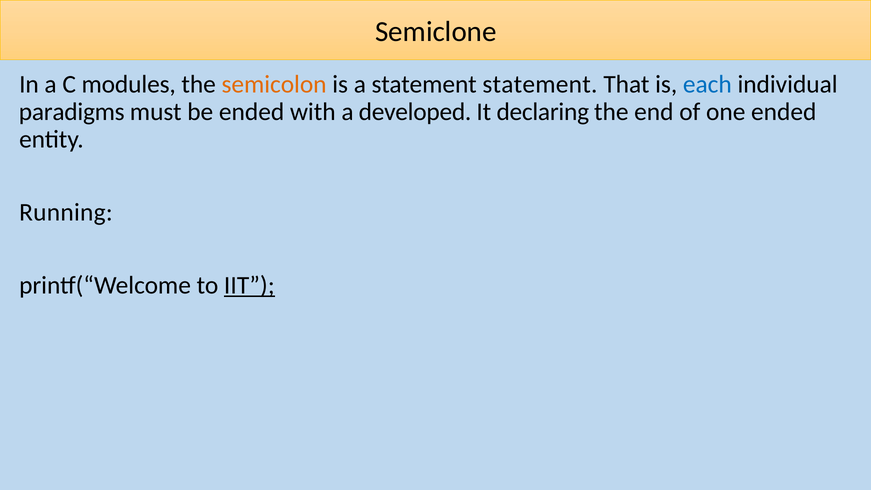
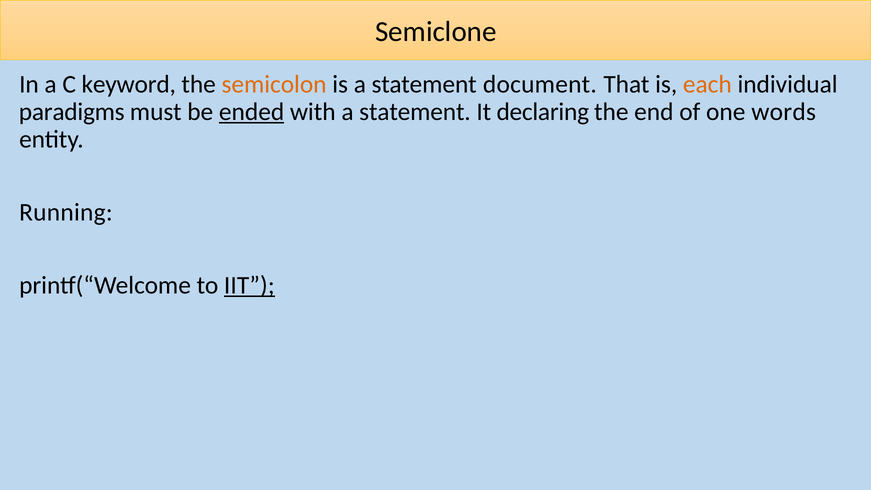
modules: modules -> keyword
statement statement: statement -> document
each colour: blue -> orange
ended at (252, 112) underline: none -> present
with a developed: developed -> statement
one ended: ended -> words
